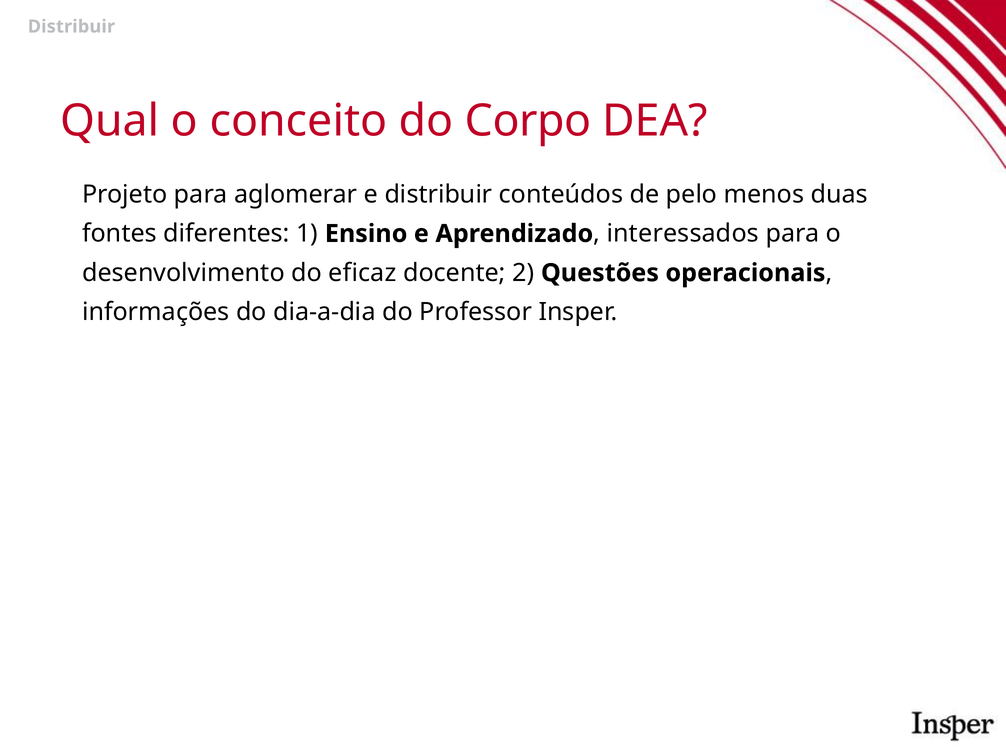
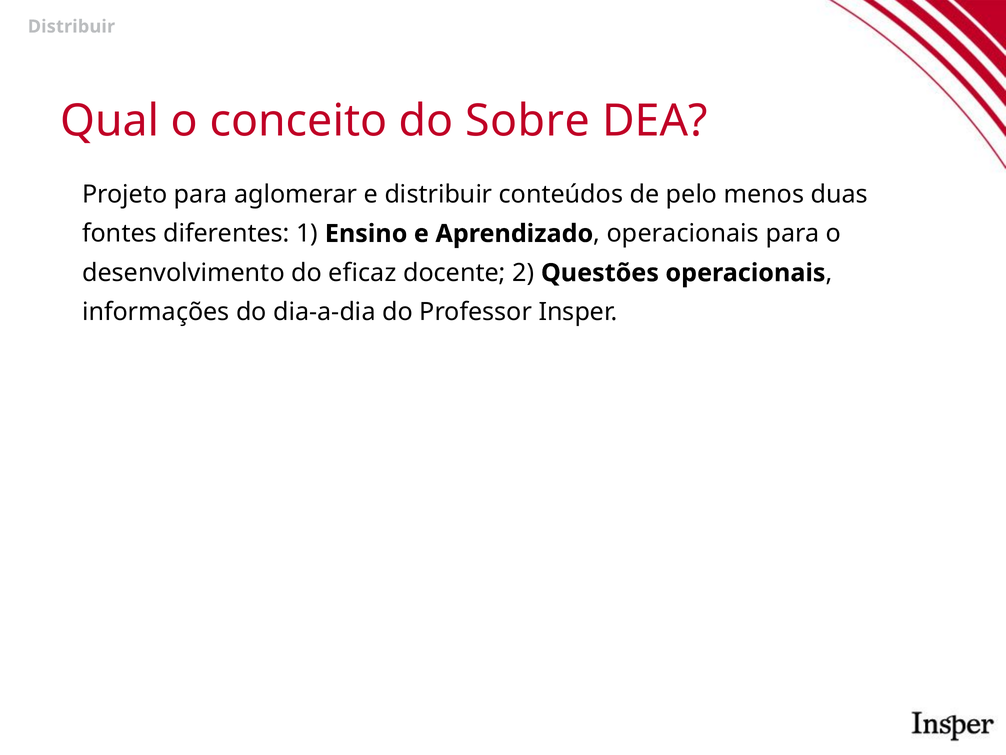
Corpo: Corpo -> Sobre
interessados at (683, 234): interessados -> operacionais
